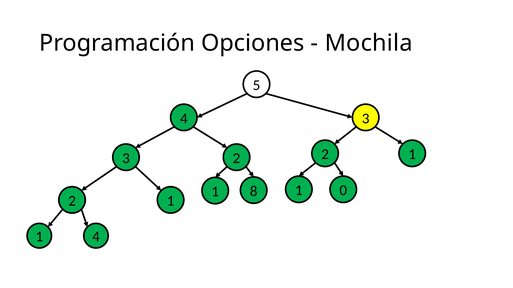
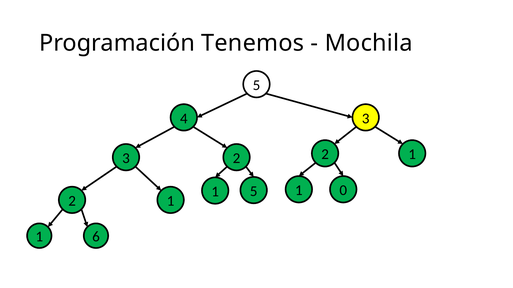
Opciones: Opciones -> Tenemos
1 8: 8 -> 5
1 4: 4 -> 6
